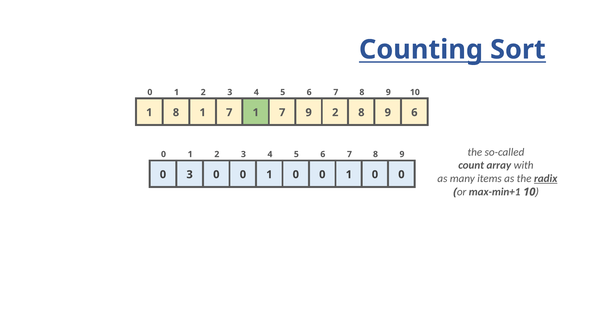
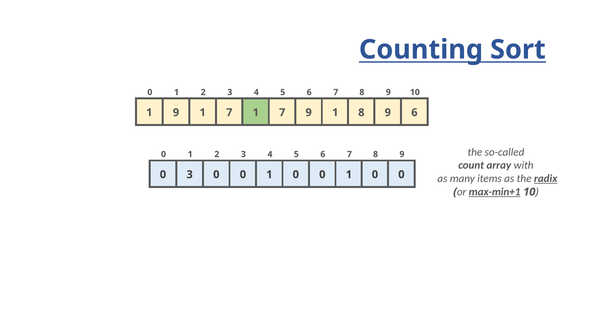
1 8: 8 -> 9
7 9 2: 2 -> 1
max-min+1 underline: none -> present
